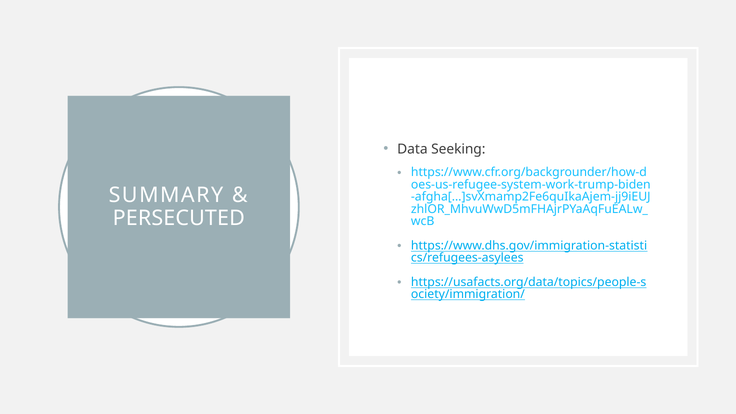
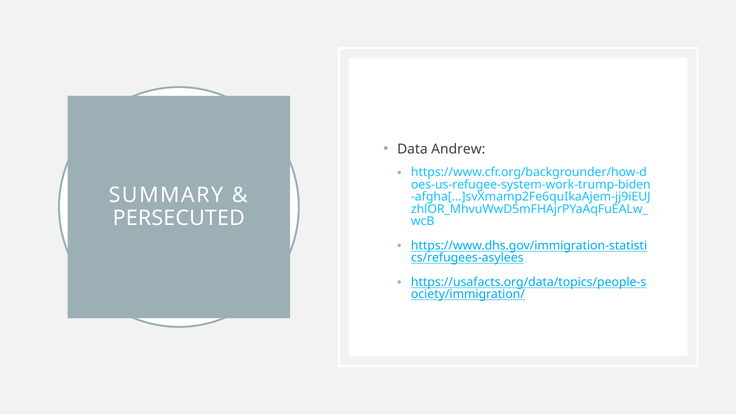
Seeking: Seeking -> Andrew
